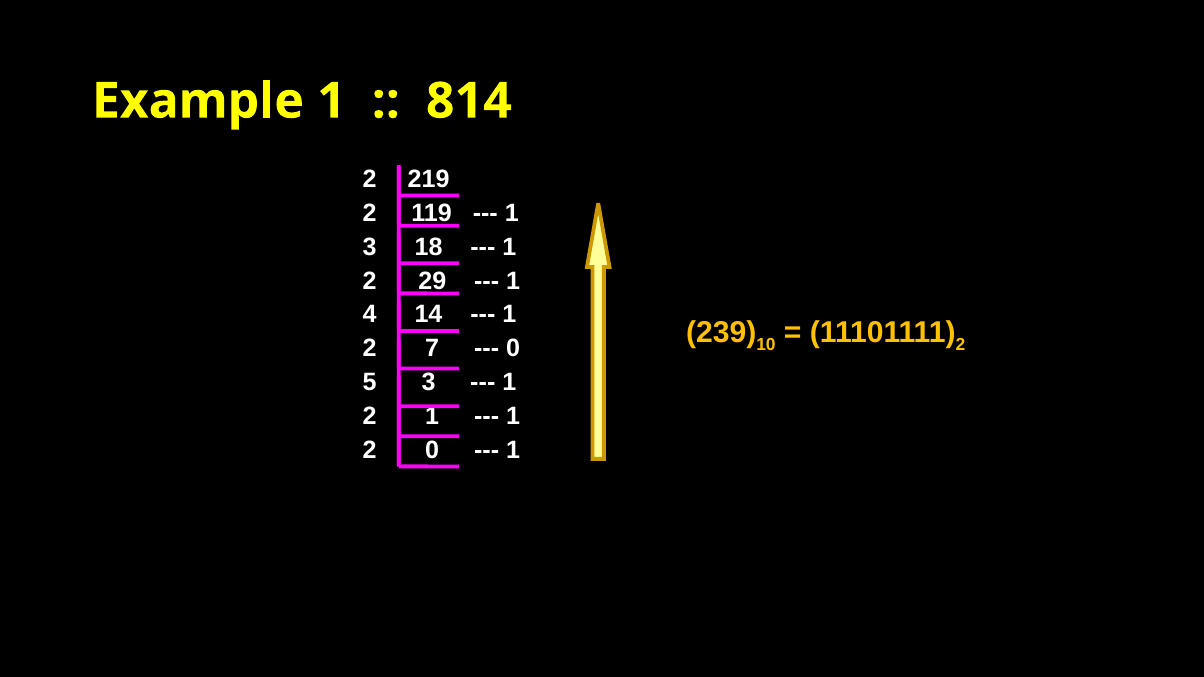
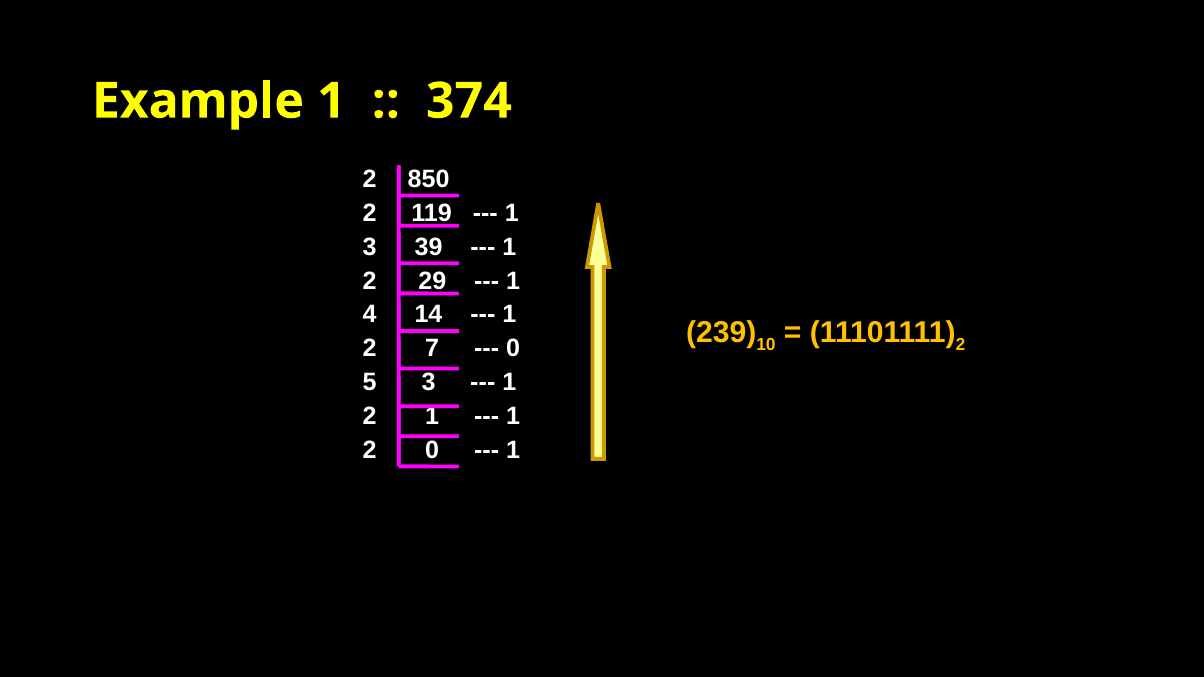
814: 814 -> 374
219: 219 -> 850
18: 18 -> 39
